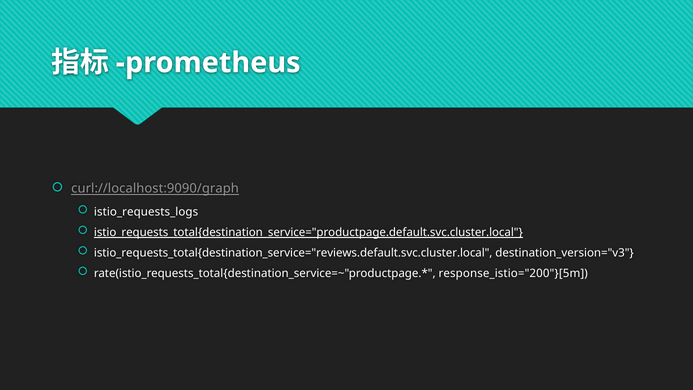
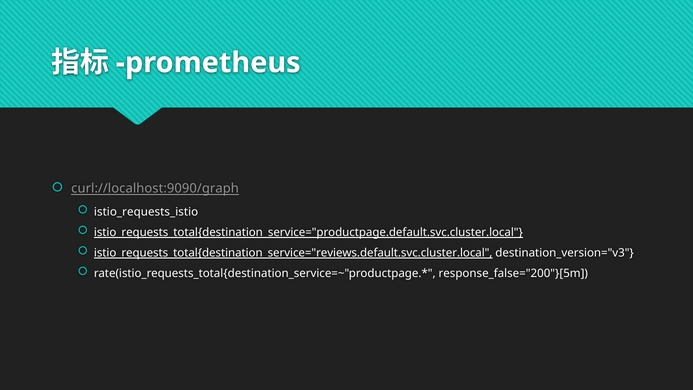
istio_requests_logs: istio_requests_logs -> istio_requests_istio
istio_requests_total{destination_service="reviews.default.svc.cluster.local underline: none -> present
response_istio="200"}[5m: response_istio="200"}[5m -> response_false="200"}[5m
